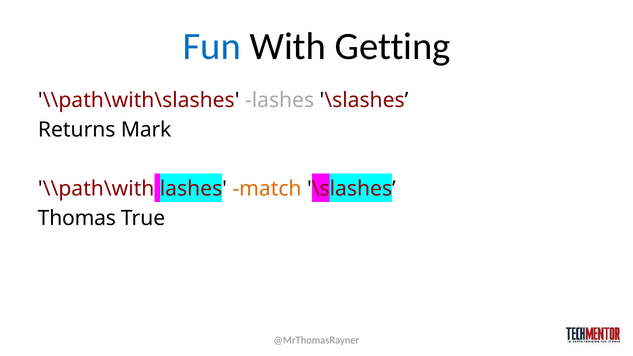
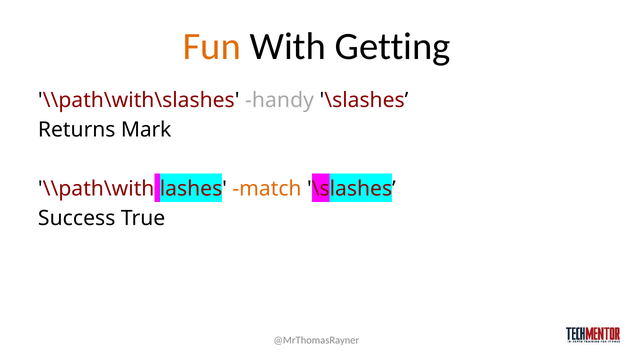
Fun colour: blue -> orange
\\path\with\slashes lashes: lashes -> handy
Thomas: Thomas -> Success
